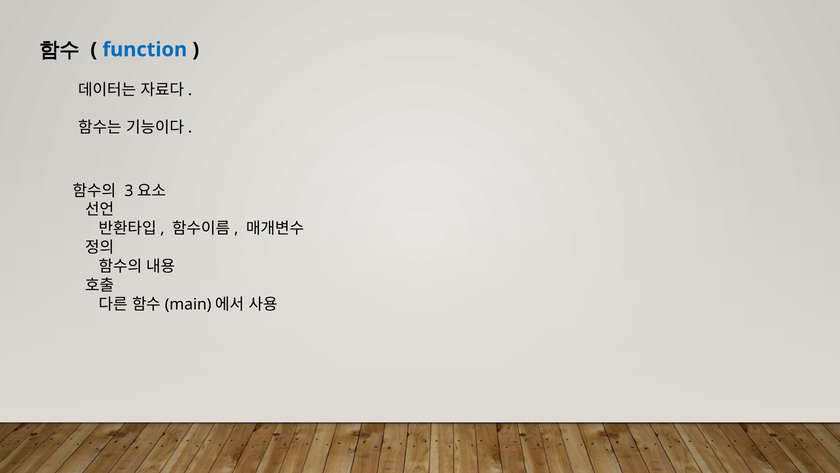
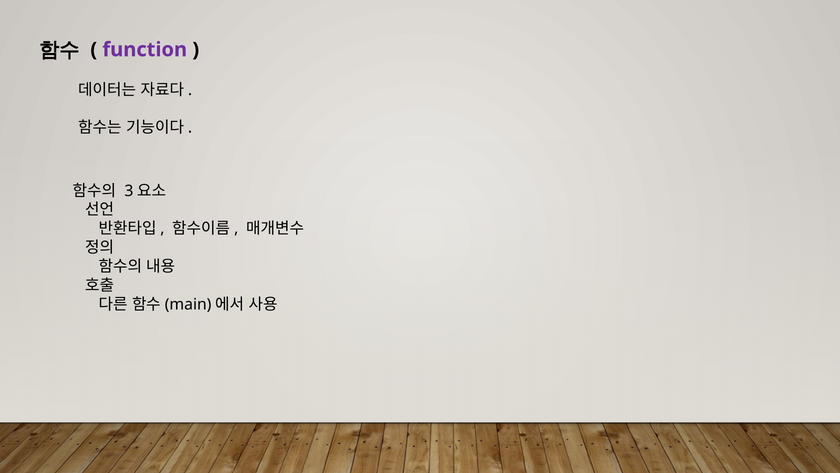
function colour: blue -> purple
